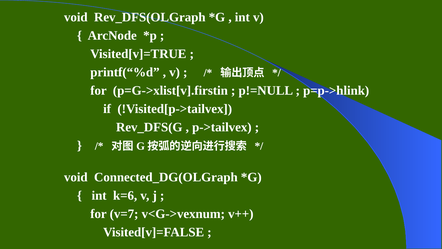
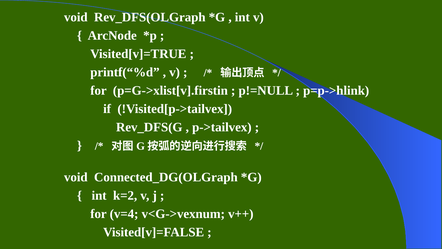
k=6: k=6 -> k=2
v=7: v=7 -> v=4
